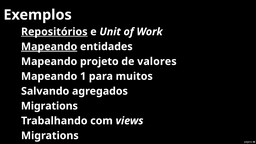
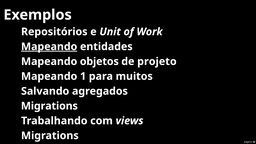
Repositórios underline: present -> none
projeto: projeto -> objetos
valores: valores -> projeto
